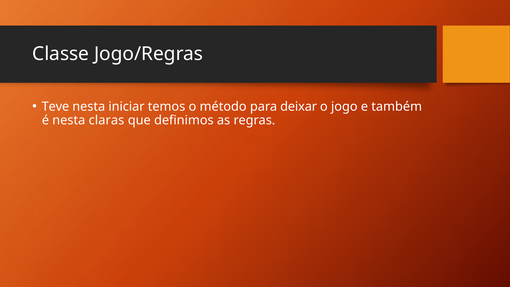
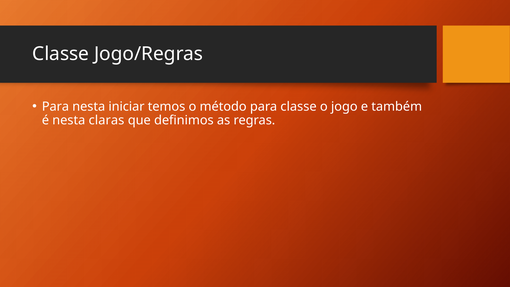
Teve at (55, 106): Teve -> Para
para deixar: deixar -> classe
